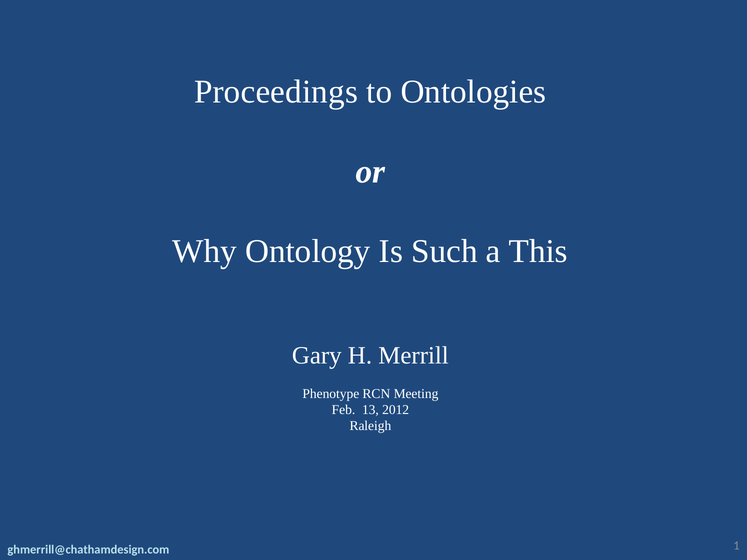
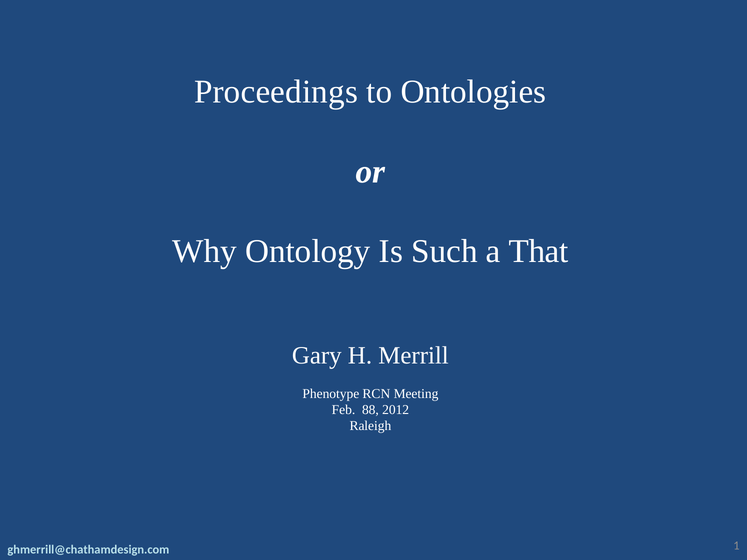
This: This -> That
13: 13 -> 88
